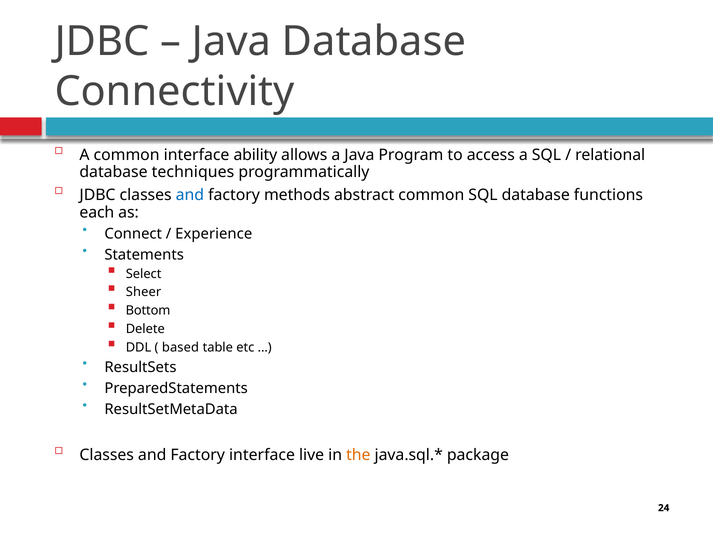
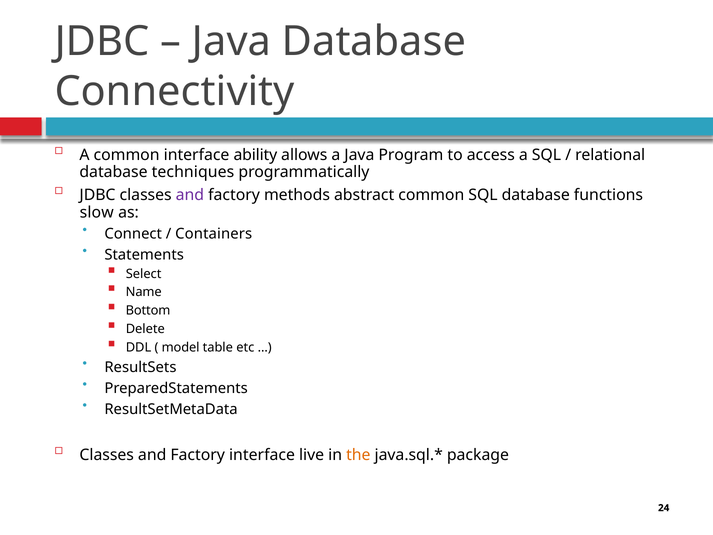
and at (190, 195) colour: blue -> purple
each: each -> slow
Experience: Experience -> Containers
Sheer: Sheer -> Name
based: based -> model
